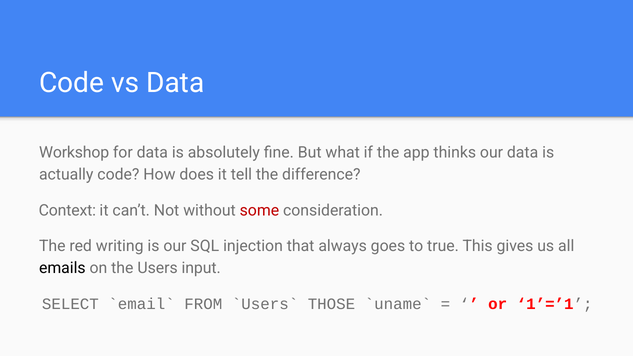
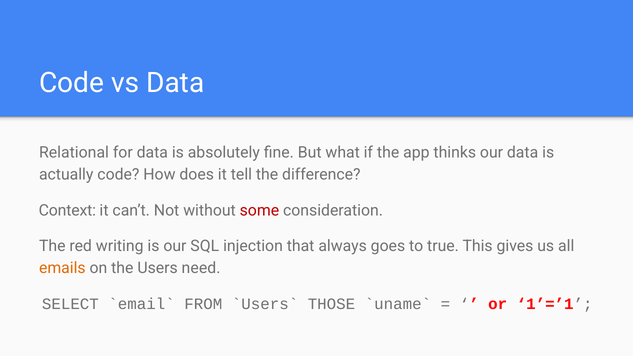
Workshop: Workshop -> Relational
emails colour: black -> orange
input: input -> need
